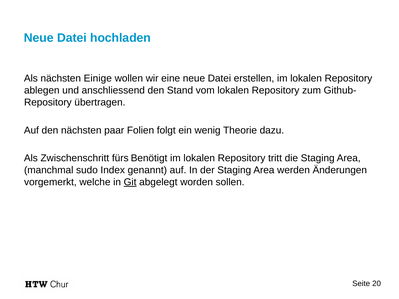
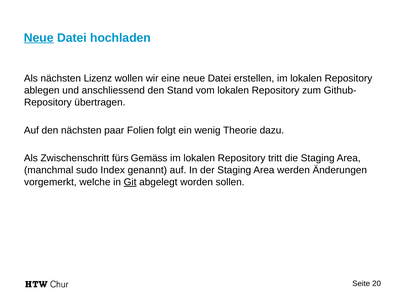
Neue at (39, 38) underline: none -> present
Einige: Einige -> Lizenz
Benötigt: Benötigt -> Gemäss
